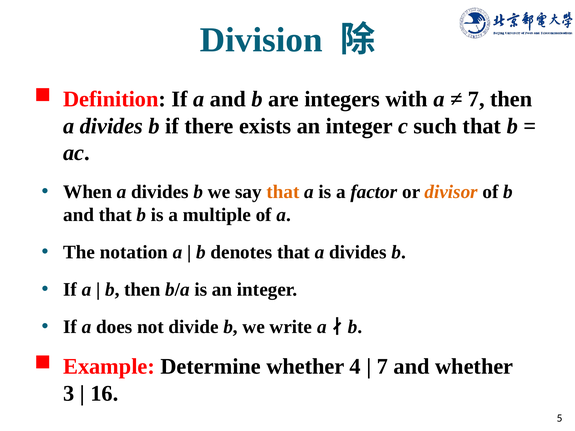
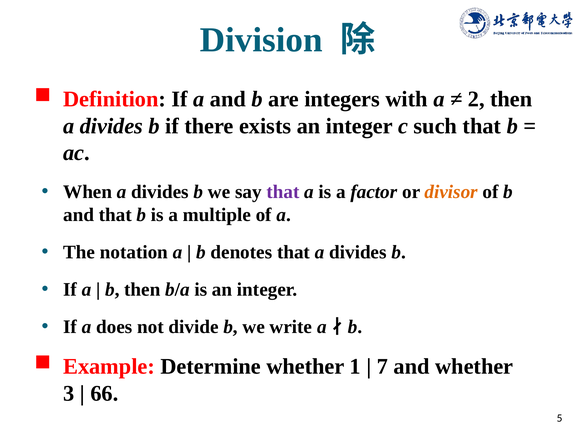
7 at (476, 99): 7 -> 2
that at (283, 192) colour: orange -> purple
4: 4 -> 1
16: 16 -> 66
